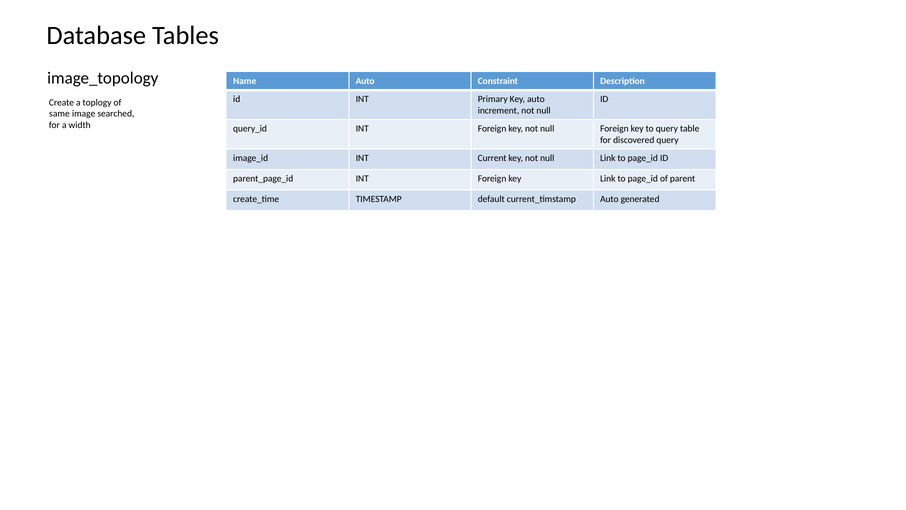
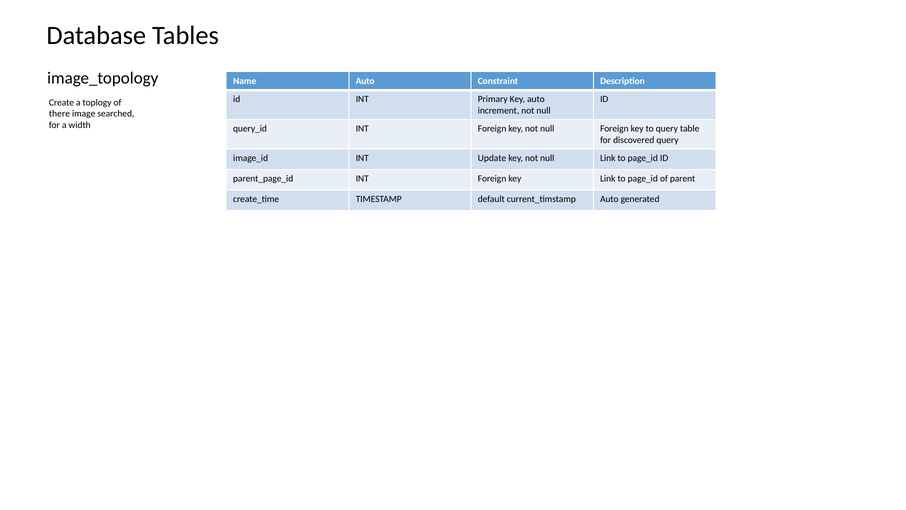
same: same -> there
Current: Current -> Update
